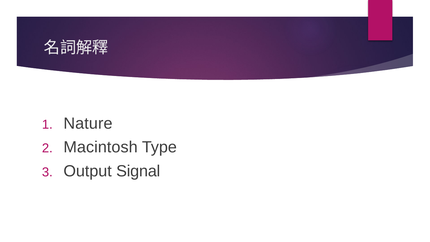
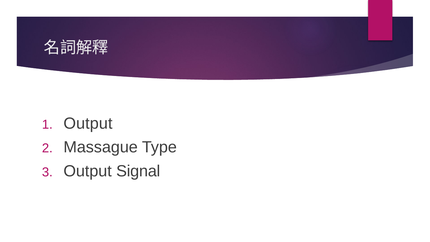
Nature at (88, 123): Nature -> Output
Macintosh: Macintosh -> Massague
